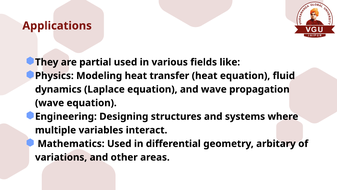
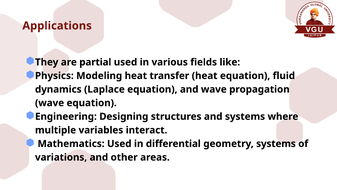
geometry arbitary: arbitary -> systems
